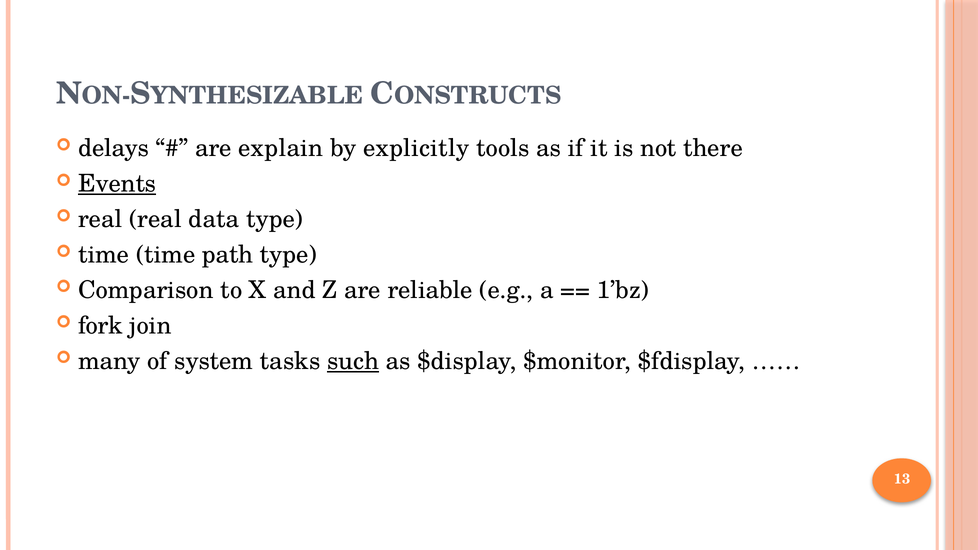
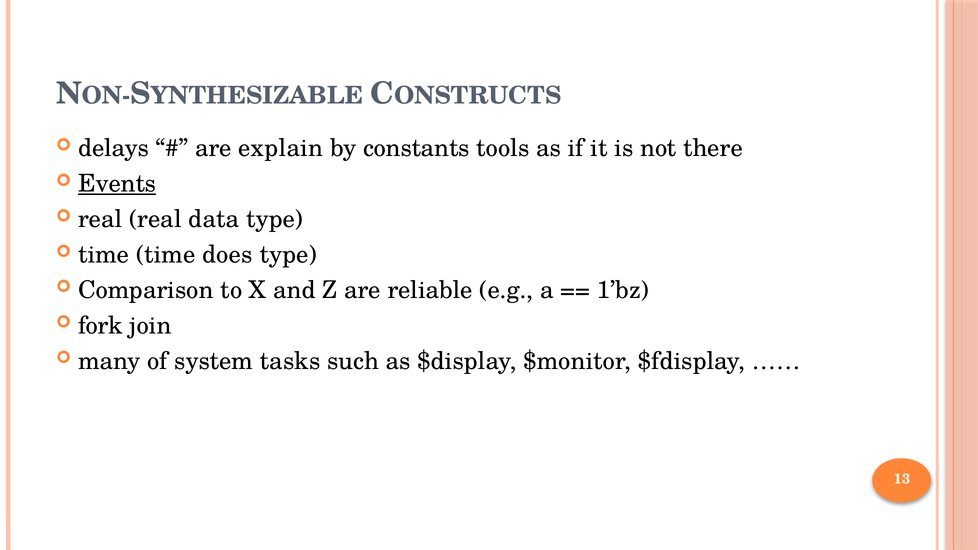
explicitly: explicitly -> constants
path: path -> does
such underline: present -> none
